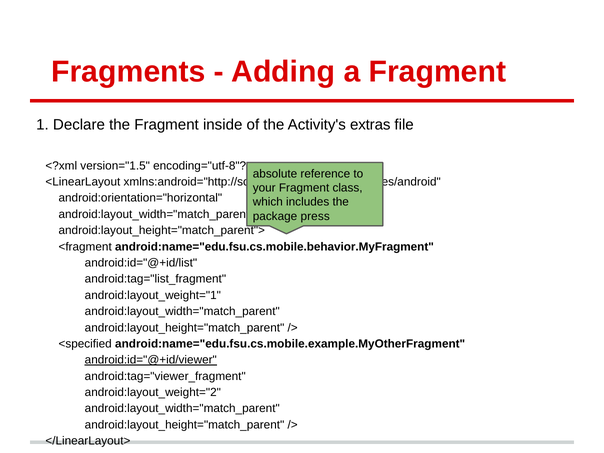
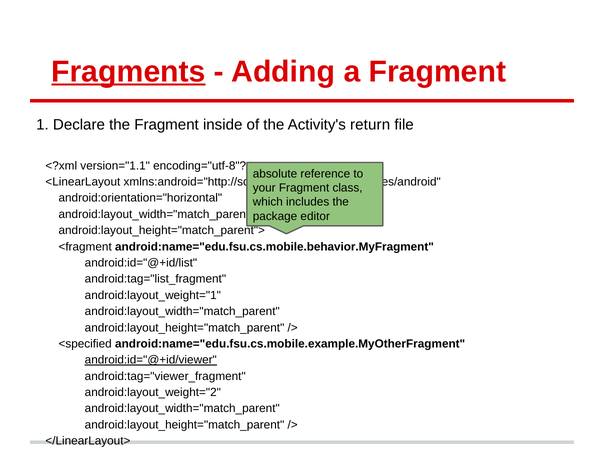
Fragments underline: none -> present
extras: extras -> return
version="1.5: version="1.5 -> version="1.1
press: press -> editor
